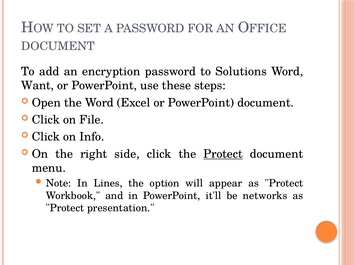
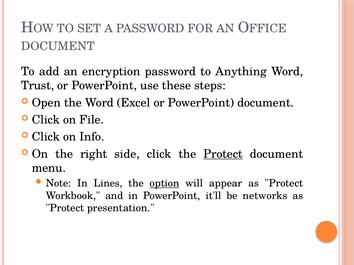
Solutions: Solutions -> Anything
Want: Want -> Trust
option underline: none -> present
